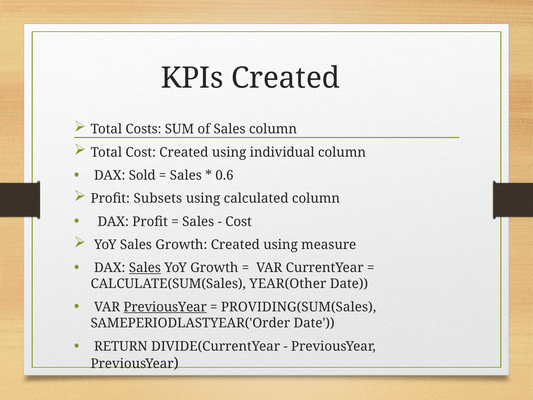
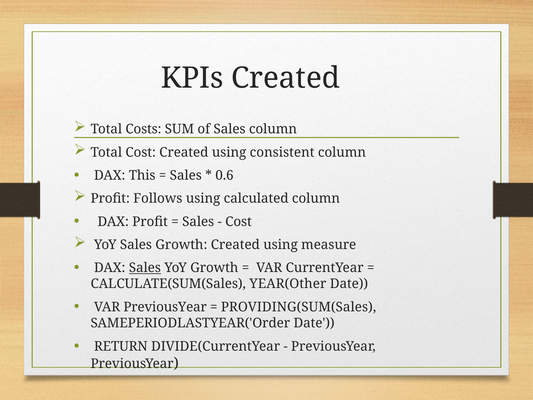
individual: individual -> consistent
Sold: Sold -> This
Subsets: Subsets -> Follows
PreviousYear at (165, 307) underline: present -> none
